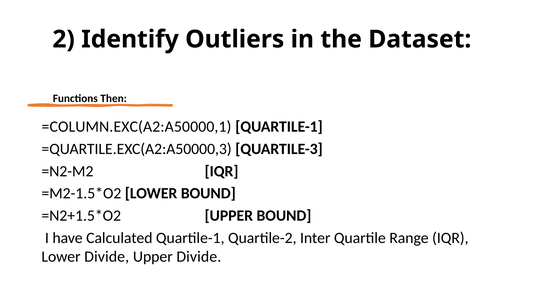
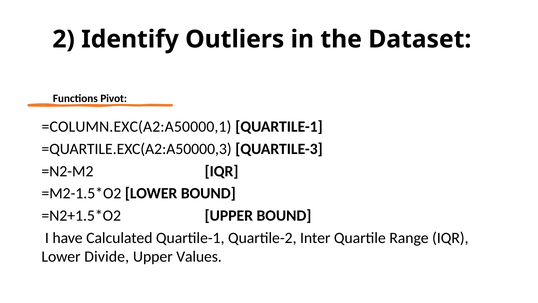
Then: Then -> Pivot
Upper Divide: Divide -> Values
